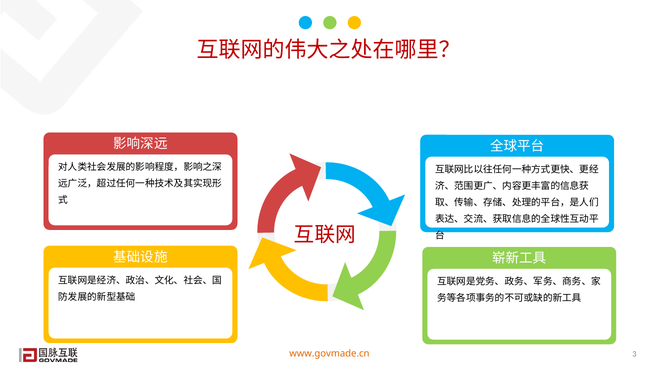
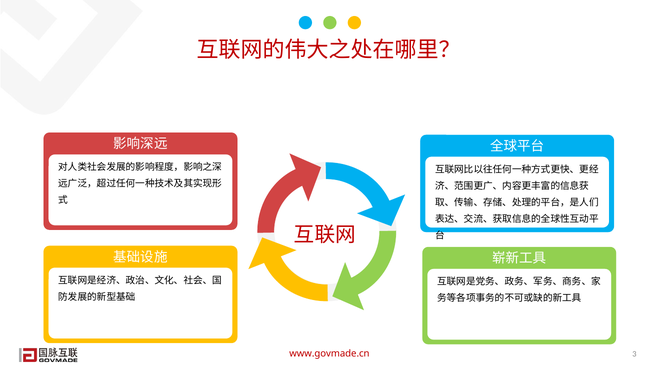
www.govmade.cn colour: orange -> red
